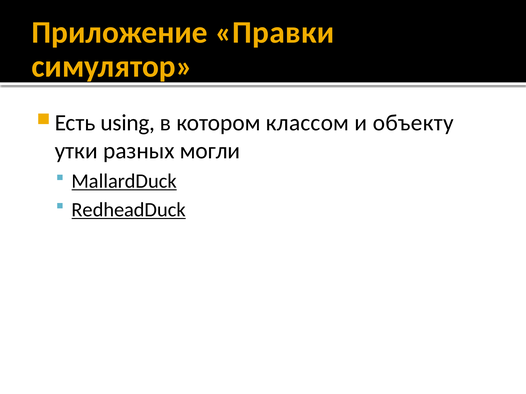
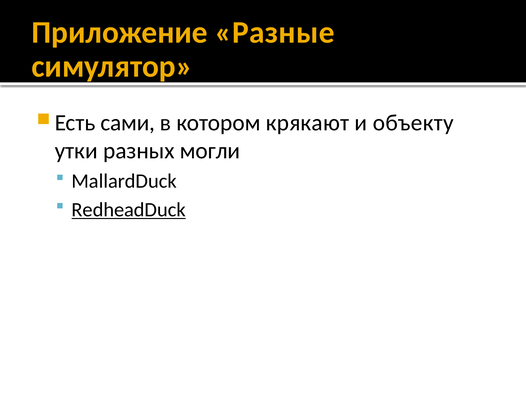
Правки: Правки -> Разные
using: using -> сами
классом: классом -> крякают
MallardDuck underline: present -> none
